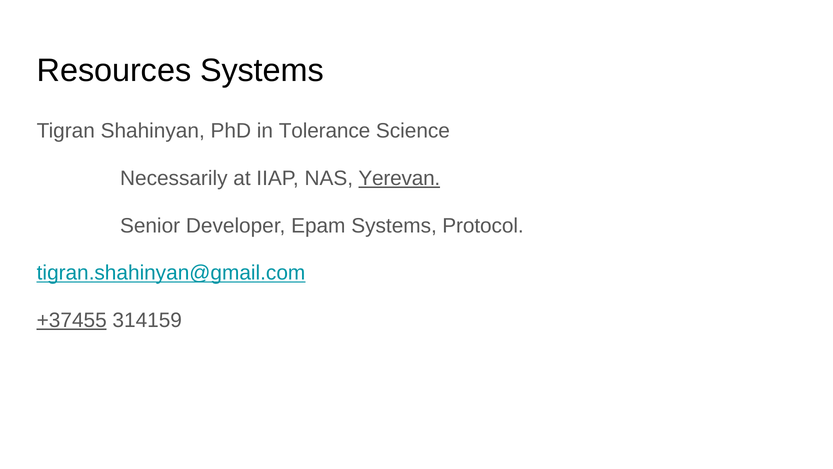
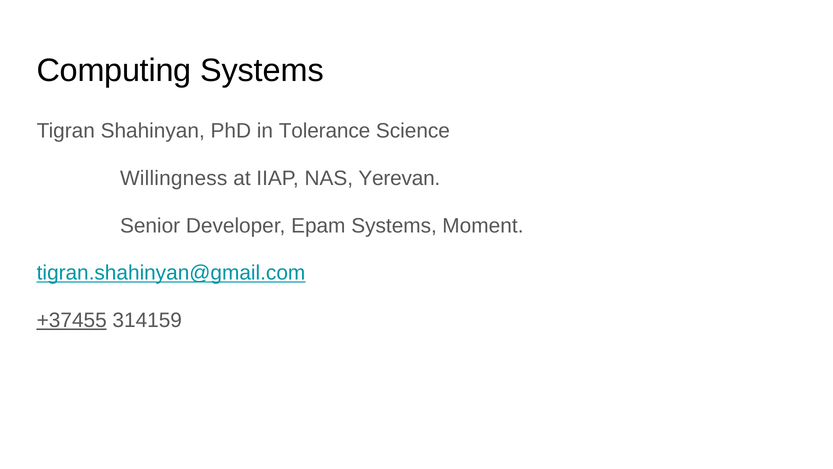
Resources: Resources -> Computing
Necessarily: Necessarily -> Willingness
Yerevan underline: present -> none
Protocol: Protocol -> Moment
